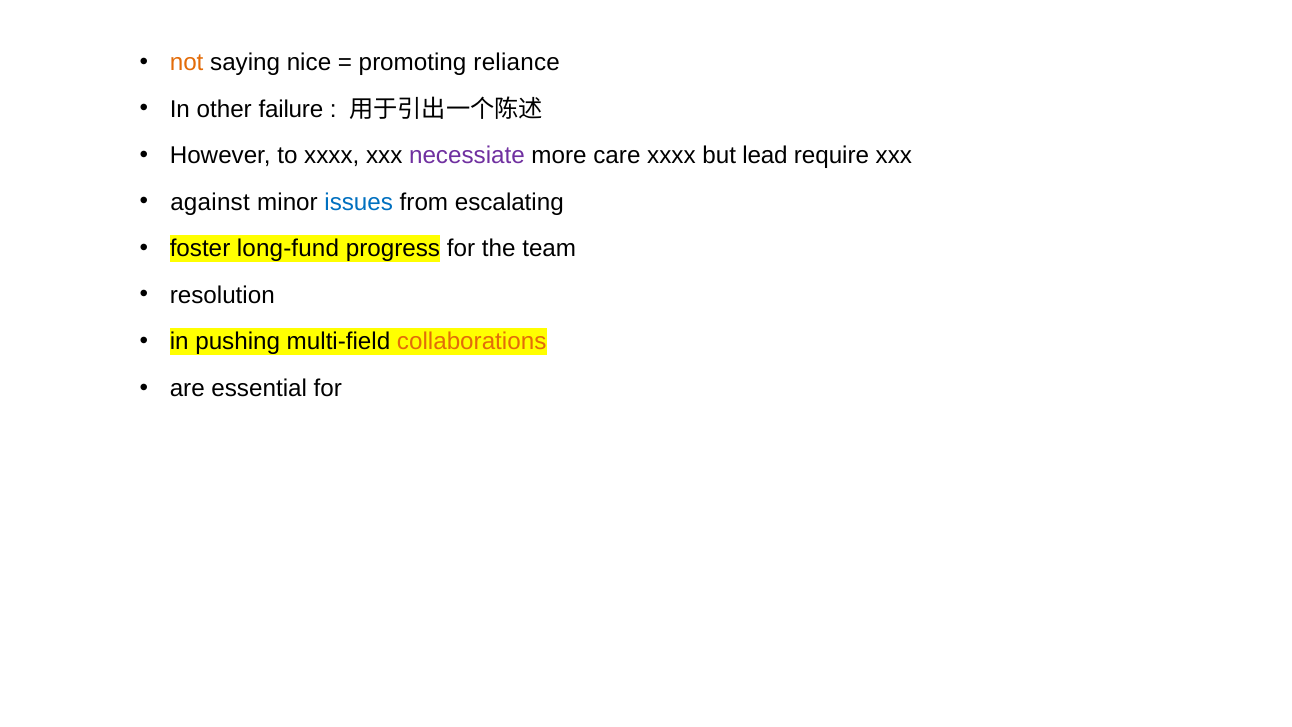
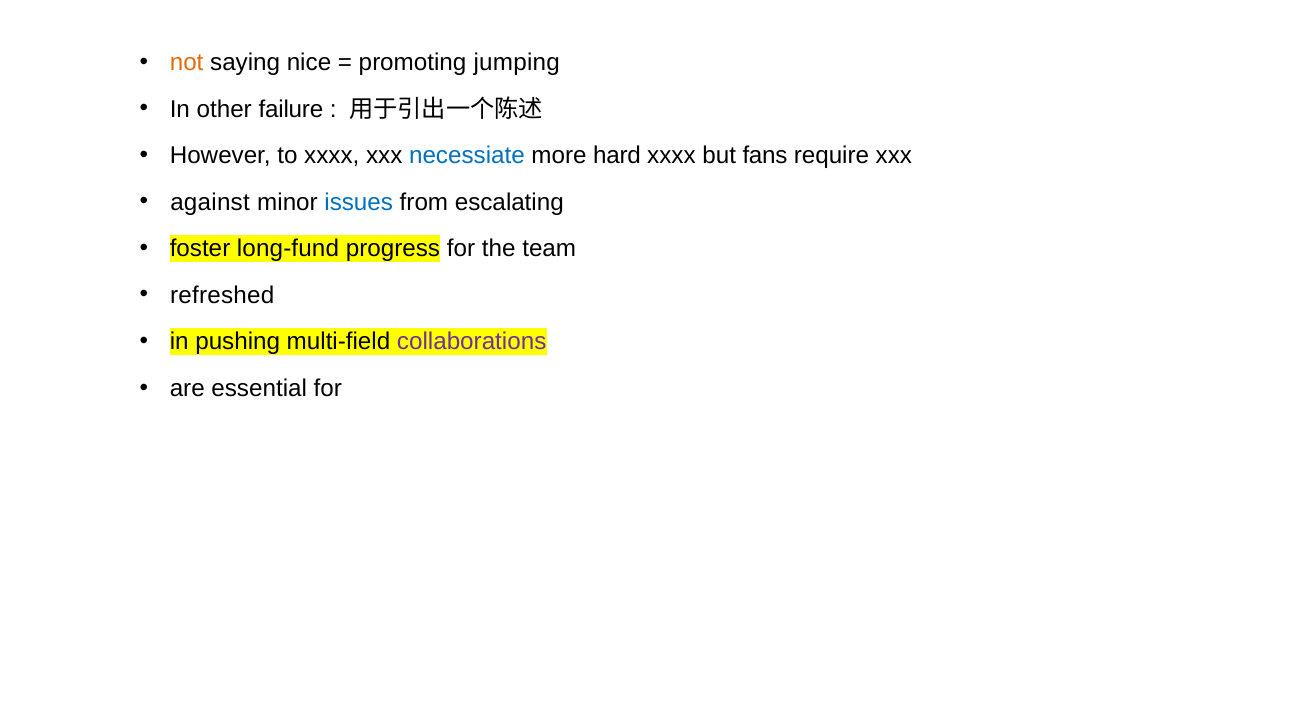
reliance: reliance -> jumping
necessiate colour: purple -> blue
care: care -> hard
lead: lead -> fans
resolution: resolution -> refreshed
collaborations colour: orange -> purple
